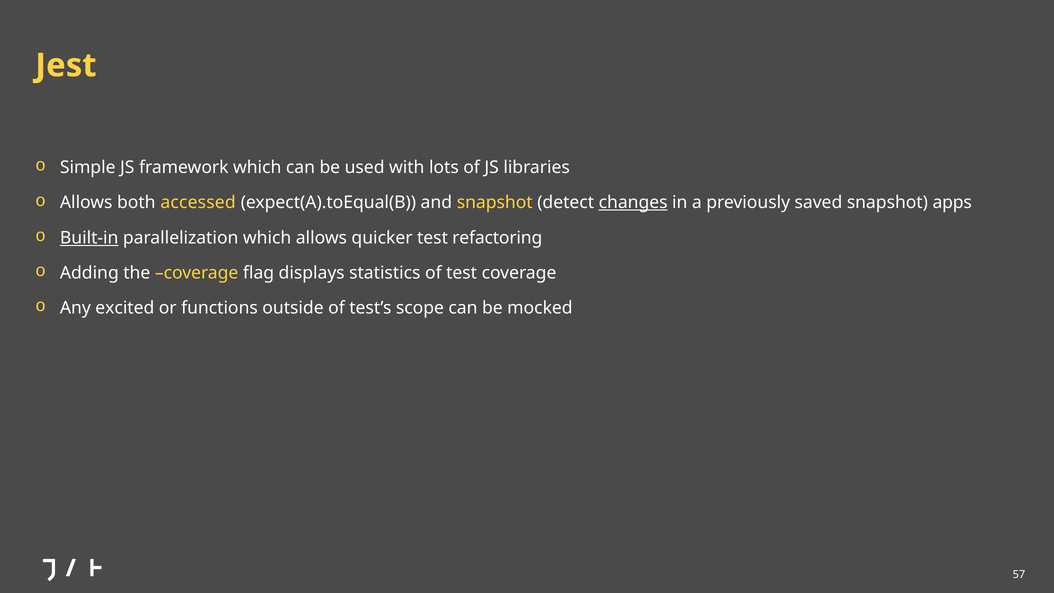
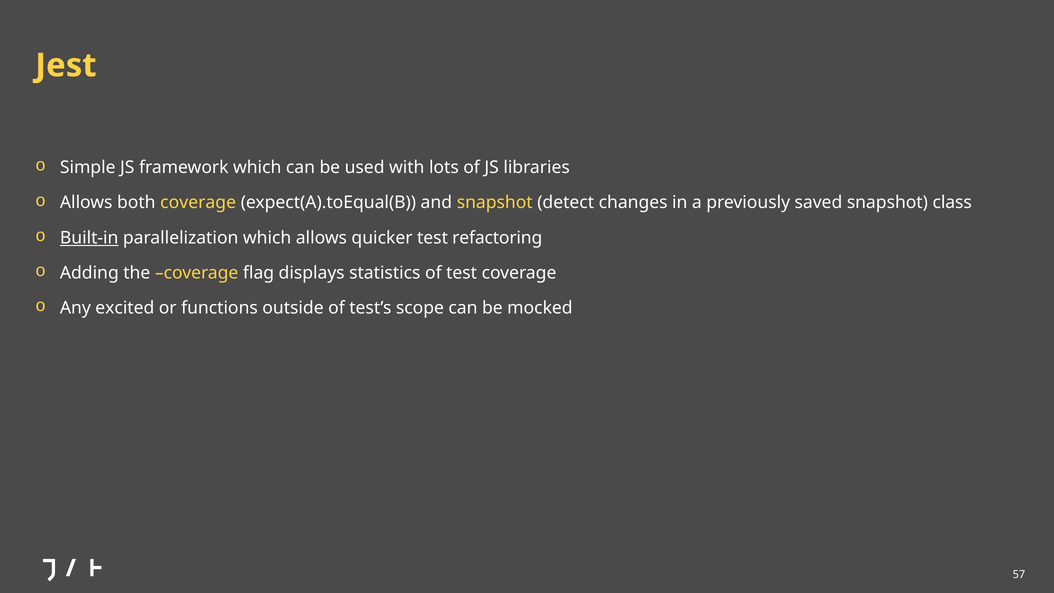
both accessed: accessed -> coverage
changes underline: present -> none
apps: apps -> class
